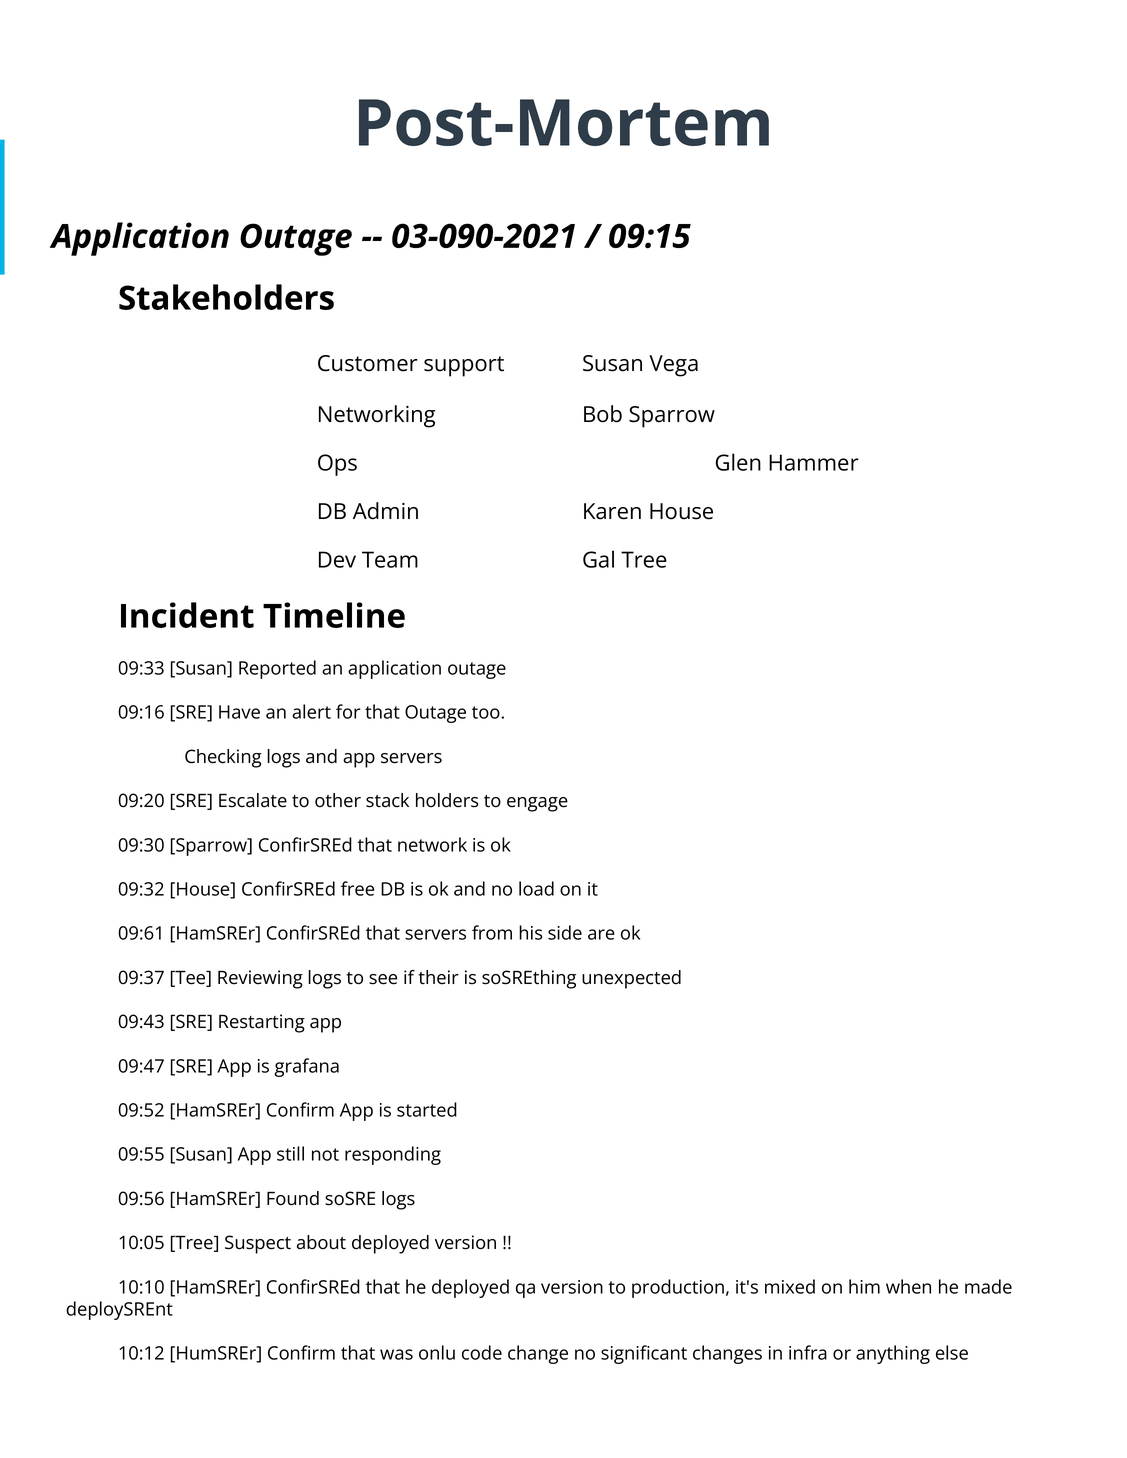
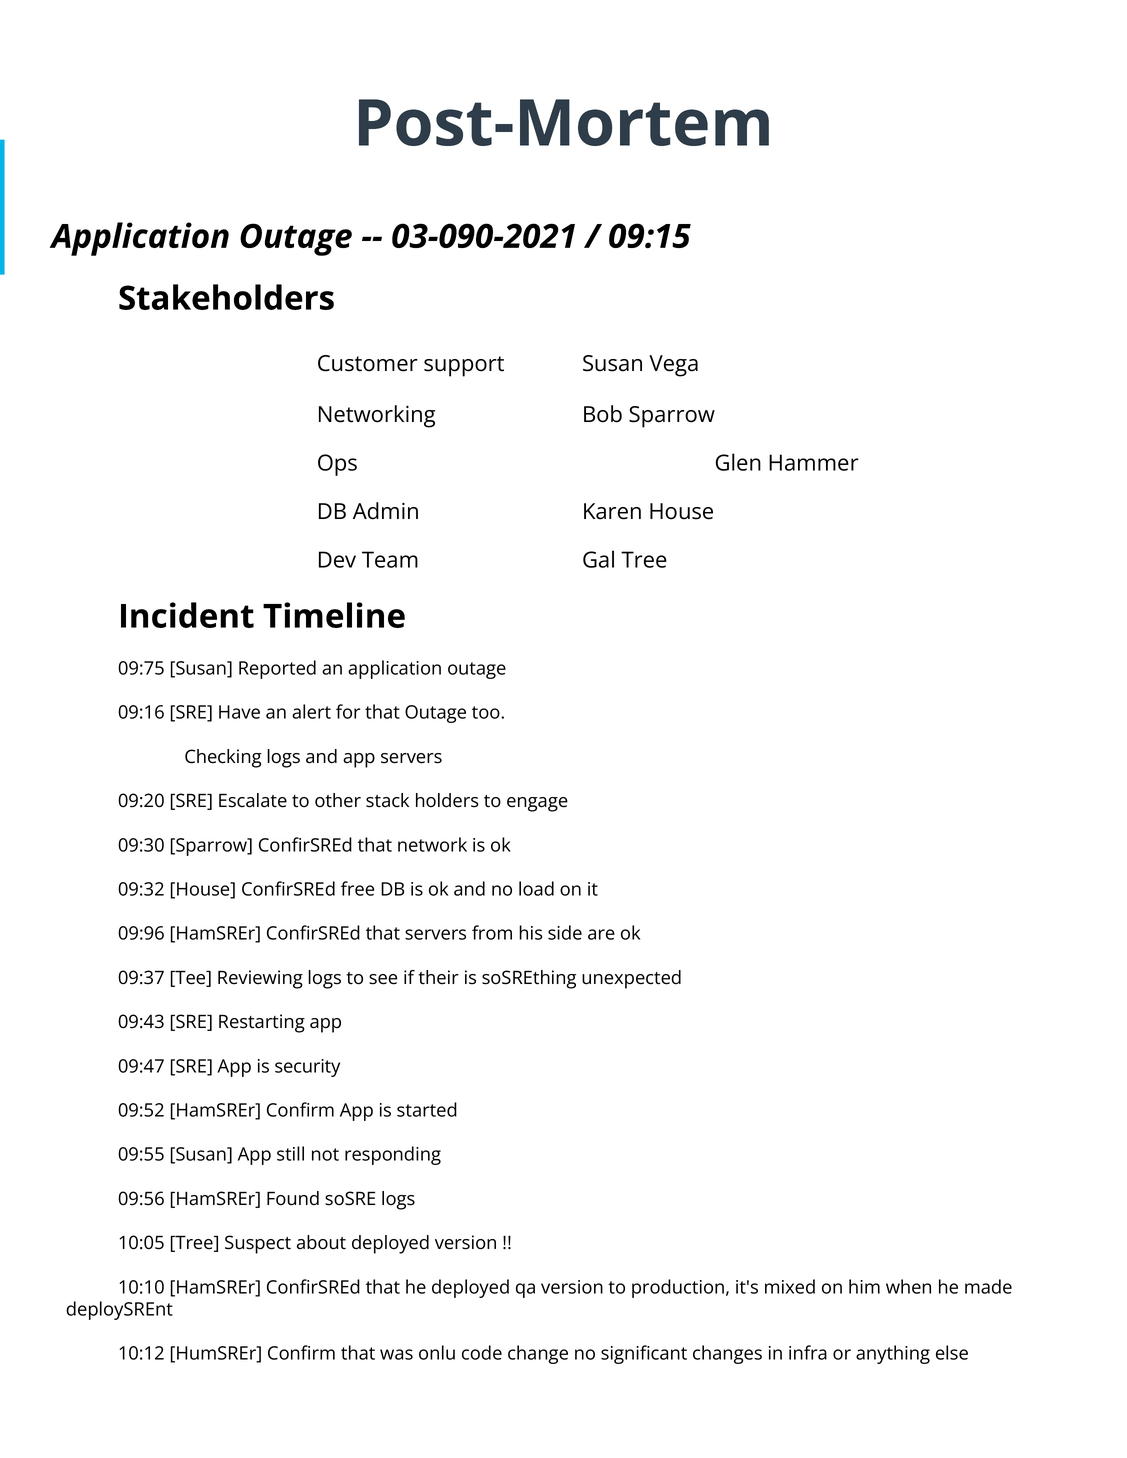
09:33: 09:33 -> 09:75
09:61: 09:61 -> 09:96
grafana: grafana -> security
